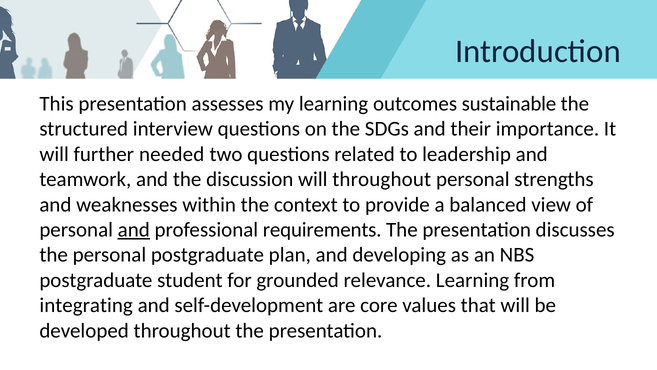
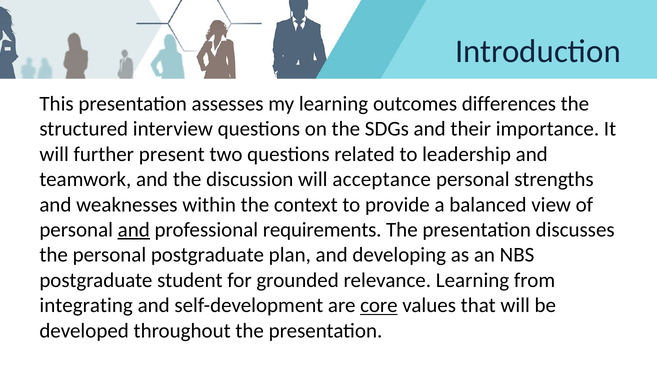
sustainable: sustainable -> differences
needed: needed -> present
will throughout: throughout -> acceptance
core underline: none -> present
